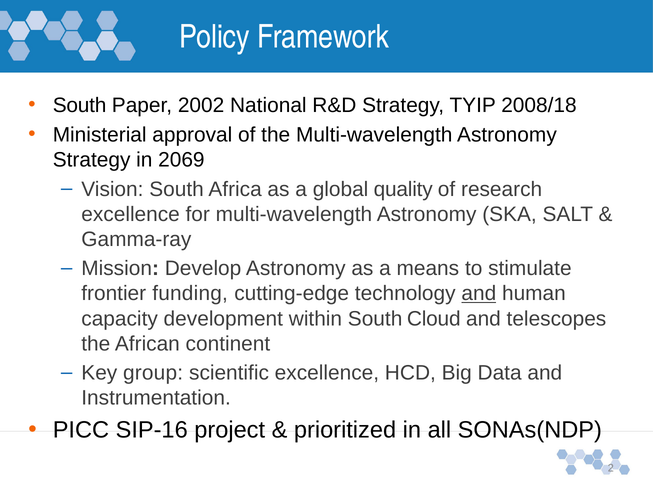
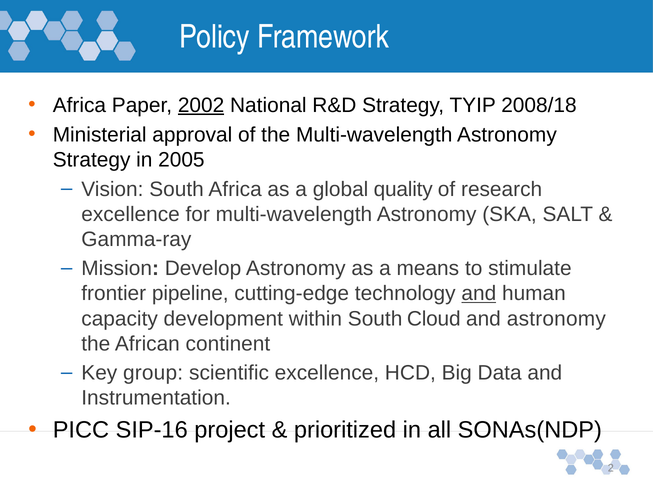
South at (80, 105): South -> Africa
2002 underline: none -> present
2069: 2069 -> 2005
funding: funding -> pipeline
and telescopes: telescopes -> astronomy
